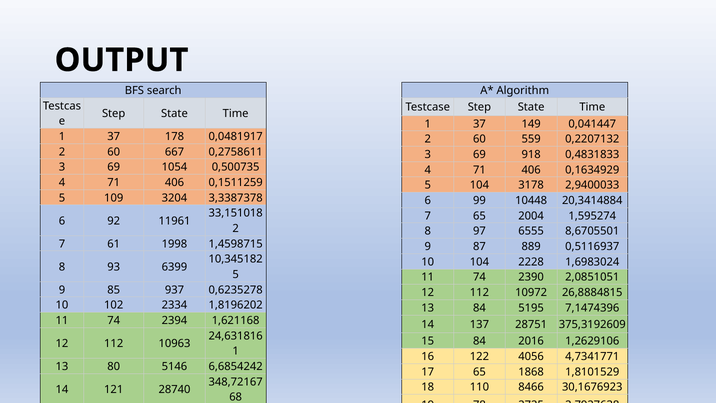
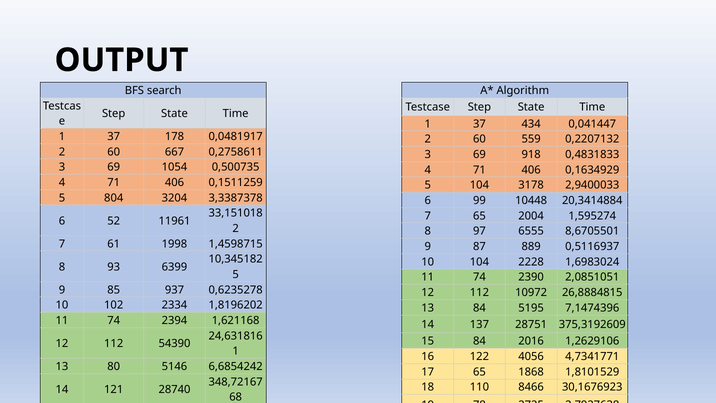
149: 149 -> 434
109: 109 -> 804
92: 92 -> 52
10963: 10963 -> 54390
